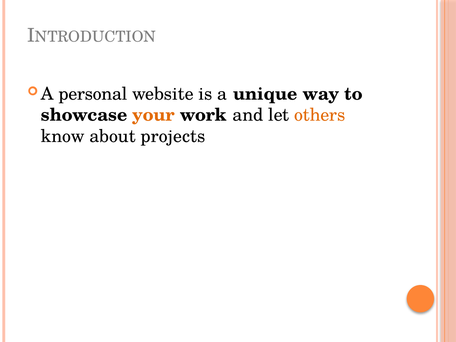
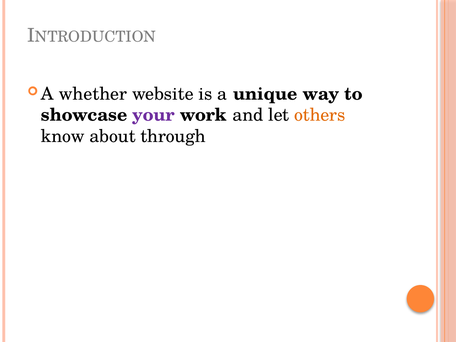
personal: personal -> whether
your colour: orange -> purple
projects: projects -> through
